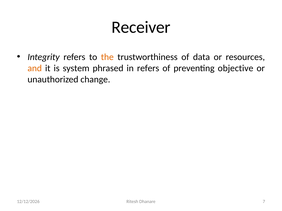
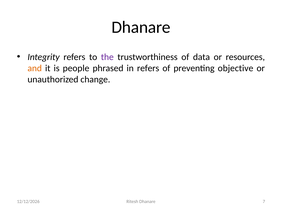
Receiver at (141, 27): Receiver -> Dhanare
the colour: orange -> purple
system: system -> people
